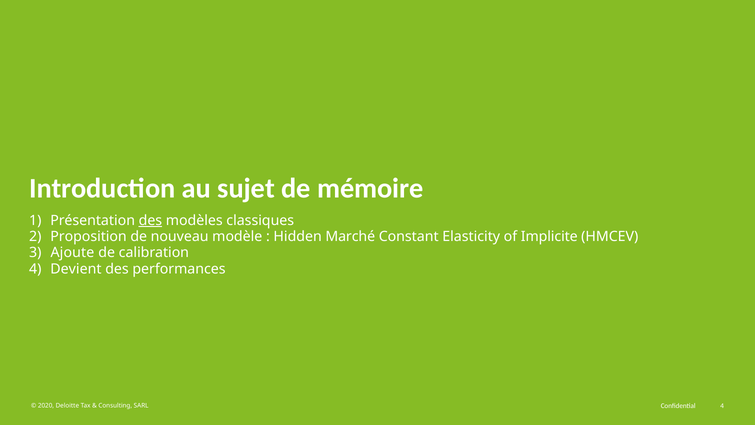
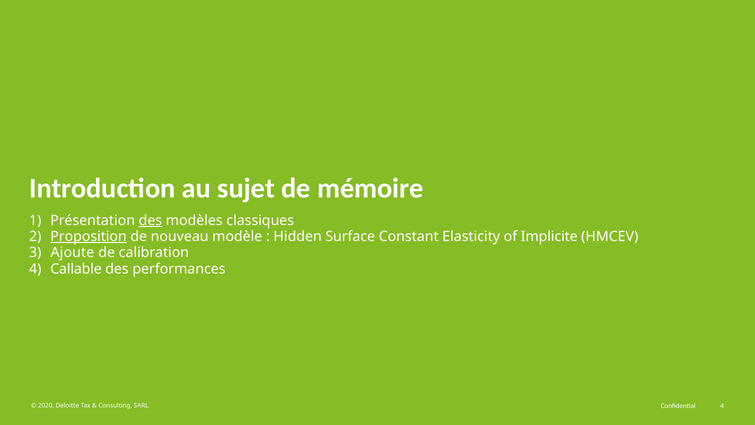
Proposition underline: none -> present
Marché: Marché -> Surface
Devient: Devient -> Callable
